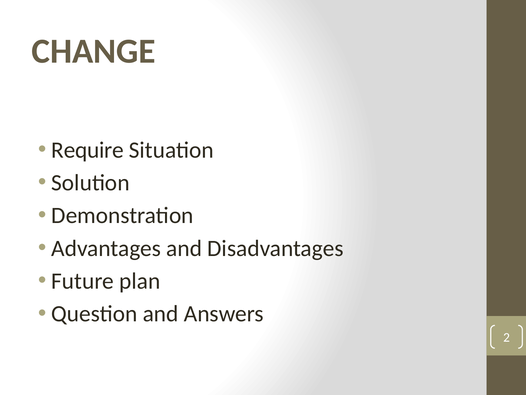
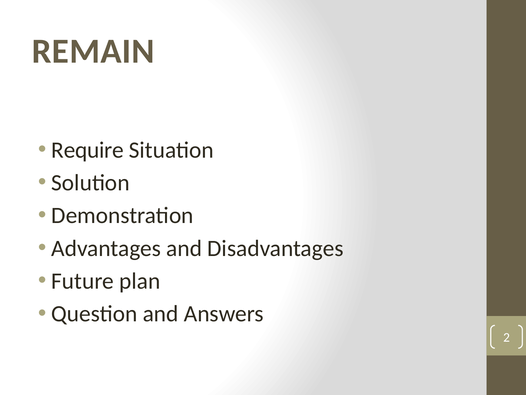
CHANGE: CHANGE -> REMAIN
